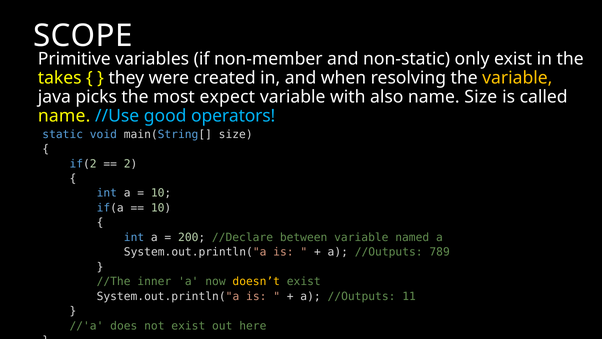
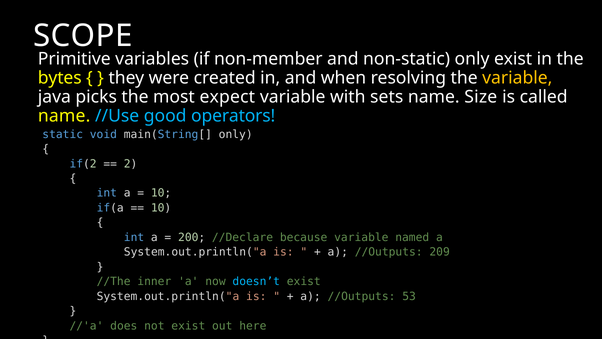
takes: takes -> bytes
also: also -> sets
main(String[ size: size -> only
between: between -> because
789: 789 -> 209
doesn’t colour: yellow -> light blue
11: 11 -> 53
